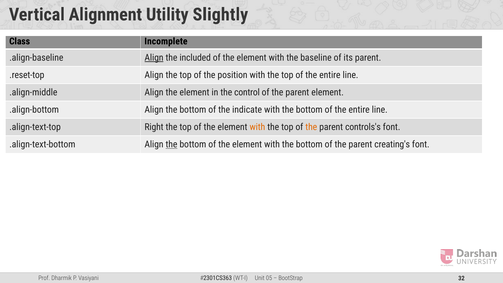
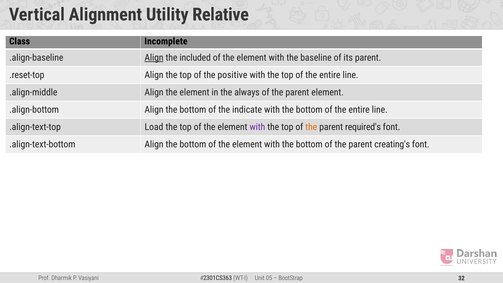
Slightly: Slightly -> Relative
position: position -> positive
control: control -> always
Right: Right -> Load
with at (257, 127) colour: orange -> purple
controls's: controls's -> required's
the at (172, 144) underline: present -> none
